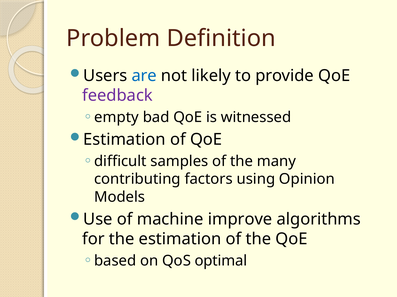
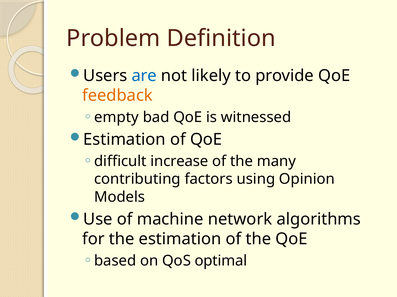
feedback colour: purple -> orange
samples: samples -> increase
improve: improve -> network
